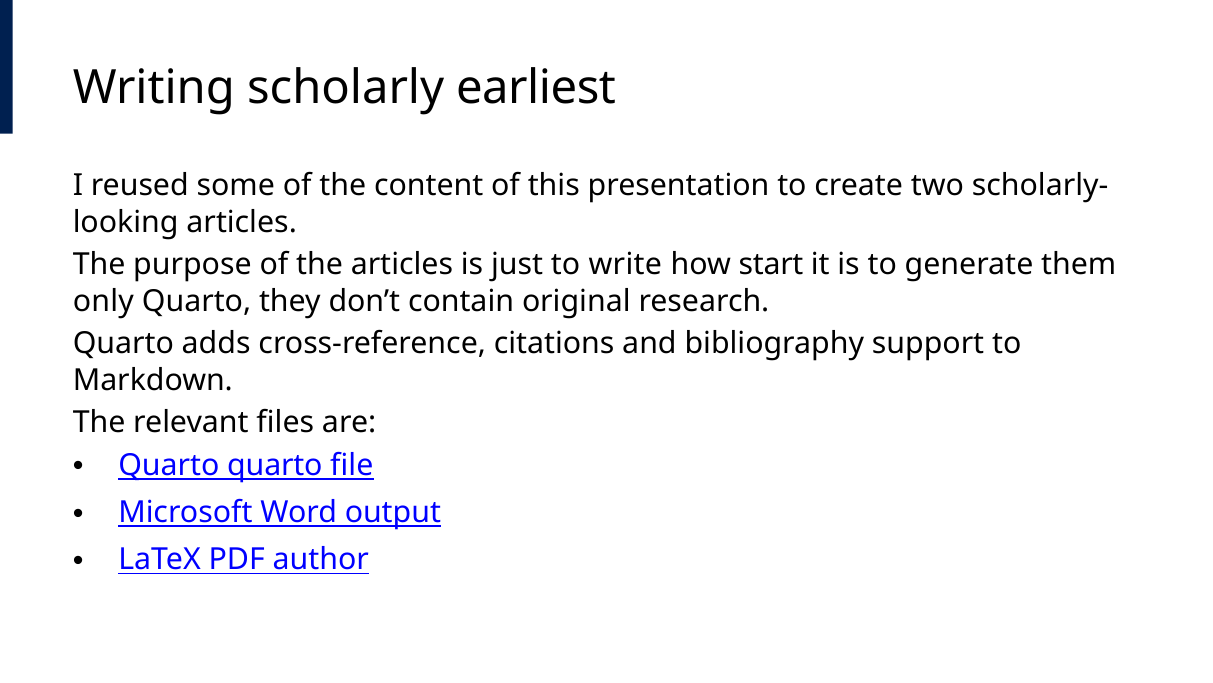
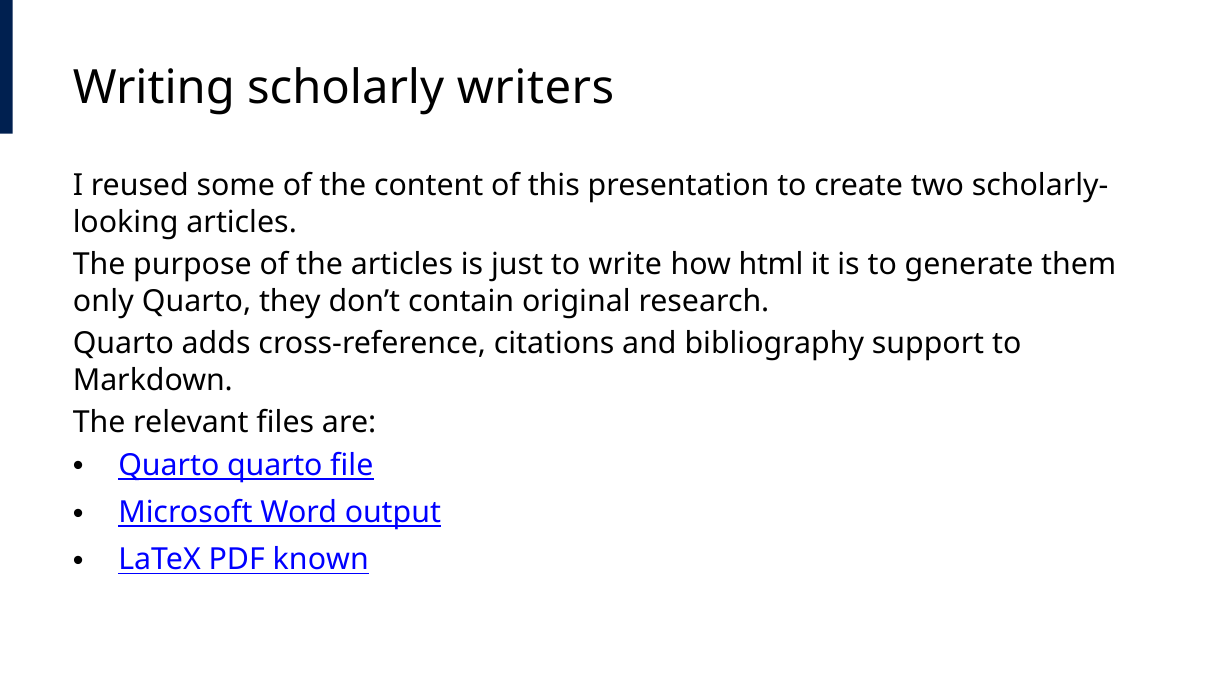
earliest: earliest -> writers
start: start -> html
author: author -> known
